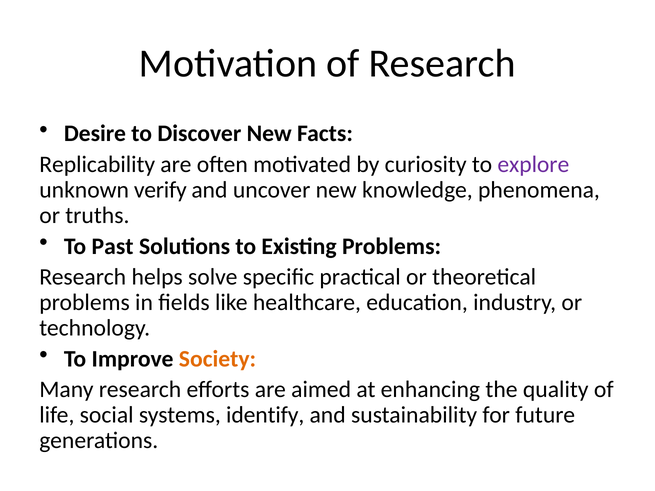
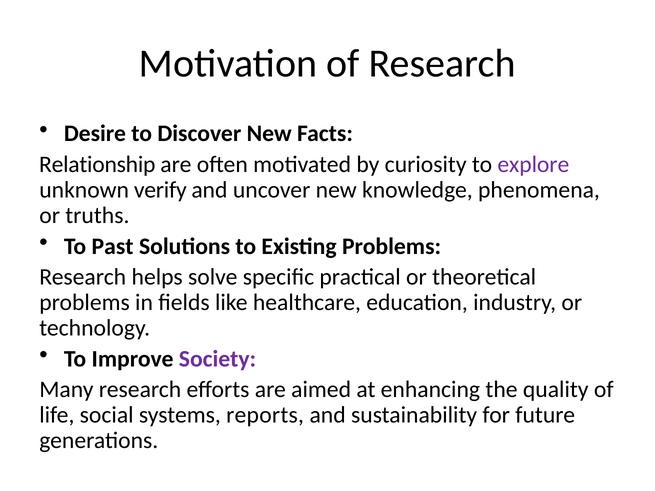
Replicability: Replicability -> Relationship
Society colour: orange -> purple
identify: identify -> reports
